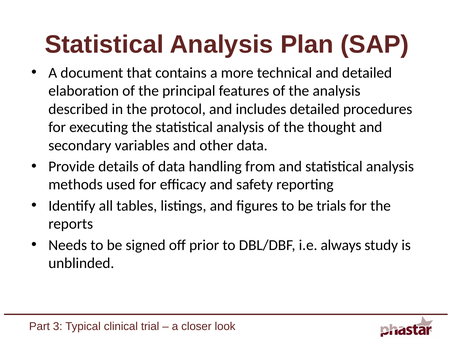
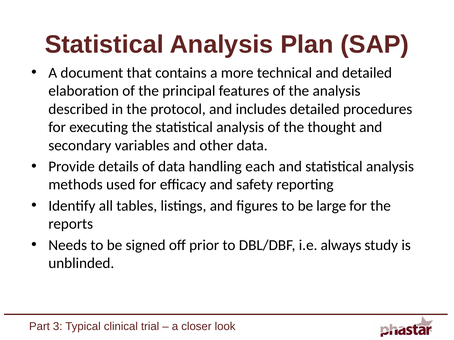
from: from -> each
trials: trials -> large
